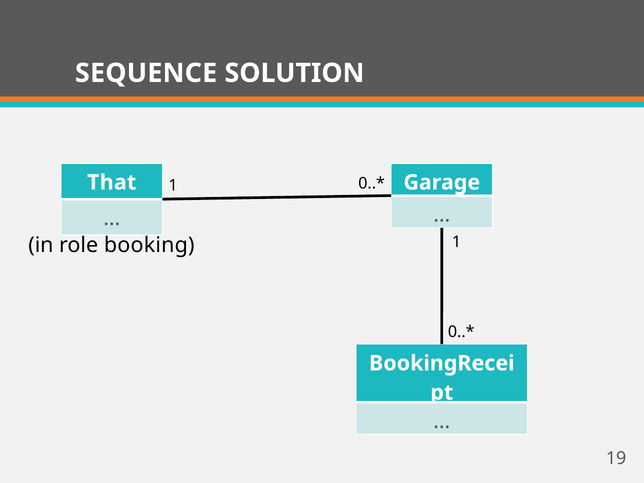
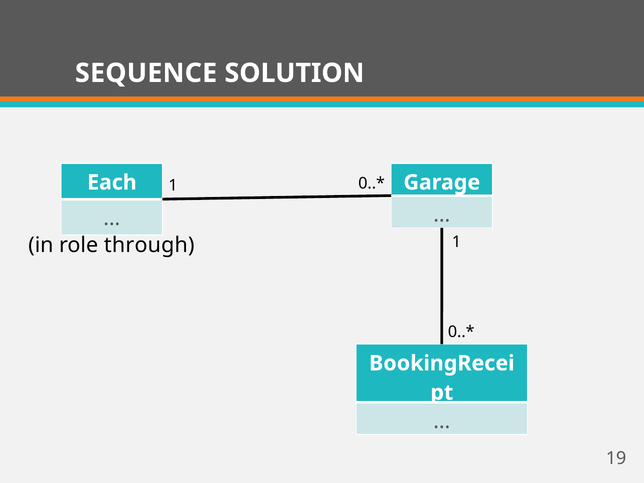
That: That -> Each
booking: booking -> through
